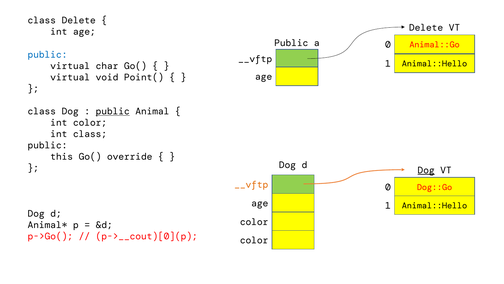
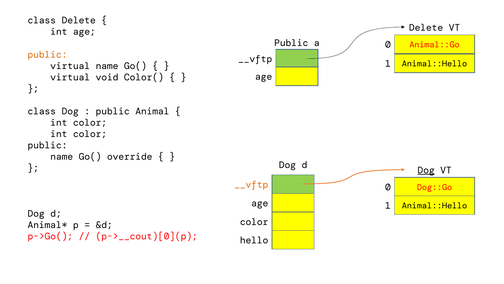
public at (47, 54) colour: blue -> orange
virtual char: char -> name
Point(: Point( -> Color(
public at (113, 111) underline: present -> none
class at (90, 134): class -> color
this at (62, 157): this -> name
color at (254, 240): color -> hello
